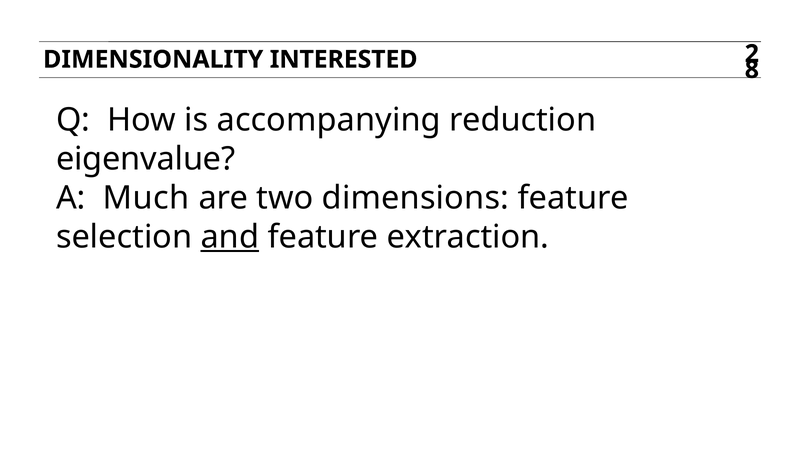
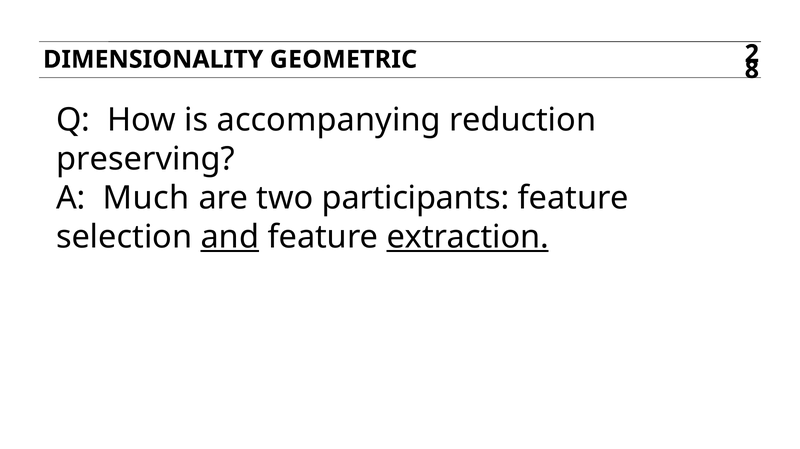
INTERESTED: INTERESTED -> GEOMETRIC
eigenvalue: eigenvalue -> preserving
dimensions: dimensions -> participants
extraction underline: none -> present
